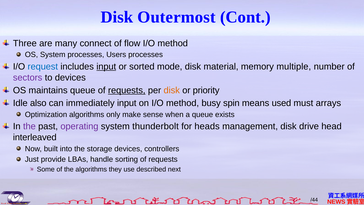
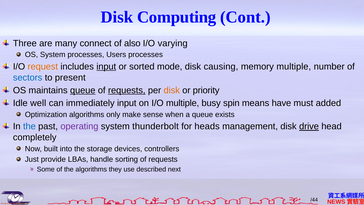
Outermost: Outermost -> Computing
flow: flow -> also
method at (173, 43): method -> varying
request colour: blue -> orange
material: material -> causing
sectors colour: purple -> blue
to devices: devices -> present
queue at (83, 90) underline: none -> present
also: also -> well
on I/O method: method -> multiple
used: used -> have
arrays: arrays -> added
the at (29, 126) colour: purple -> blue
drive underline: none -> present
interleaved: interleaved -> completely
